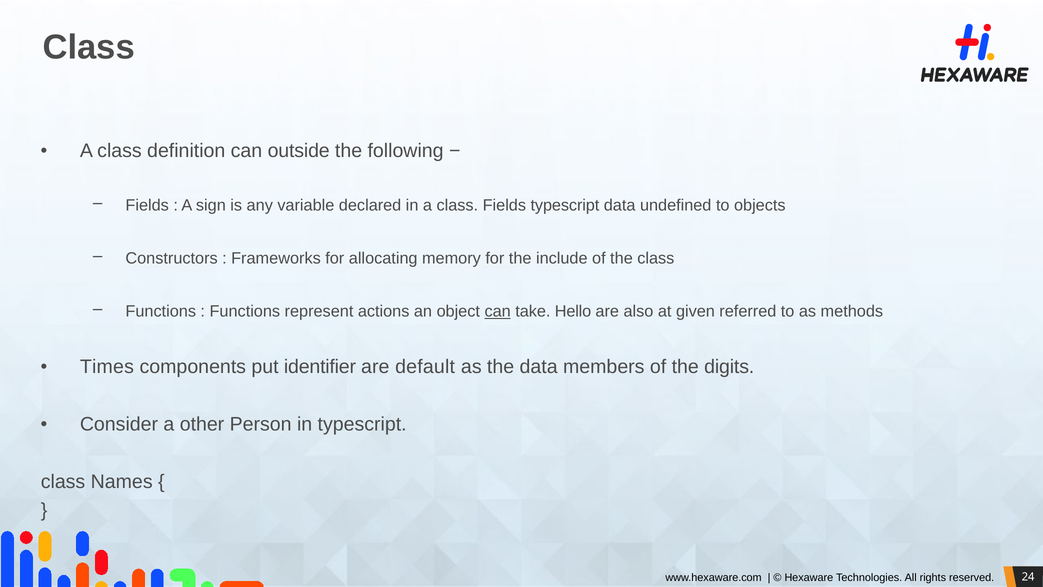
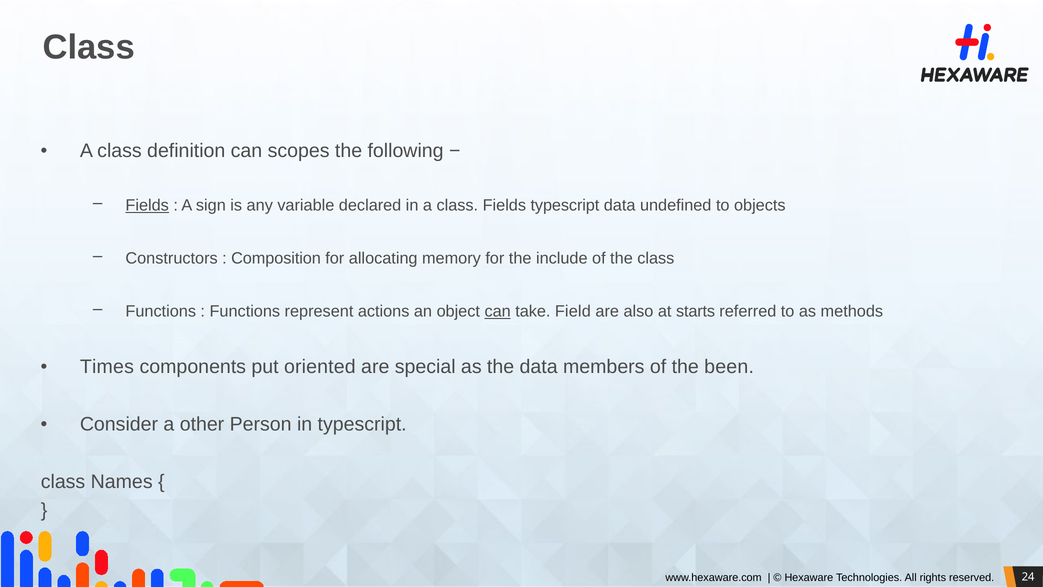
outside: outside -> scopes
Fields at (147, 205) underline: none -> present
Frameworks: Frameworks -> Composition
Hello: Hello -> Field
given: given -> starts
identifier: identifier -> oriented
default: default -> special
digits: digits -> been
